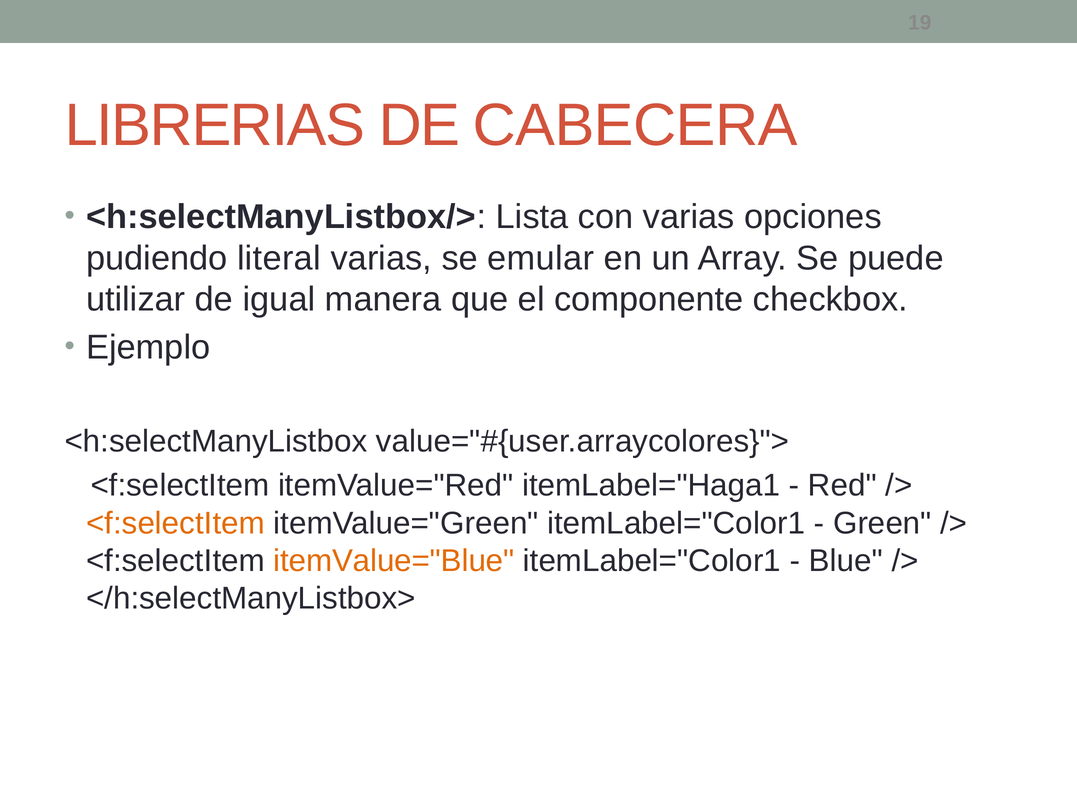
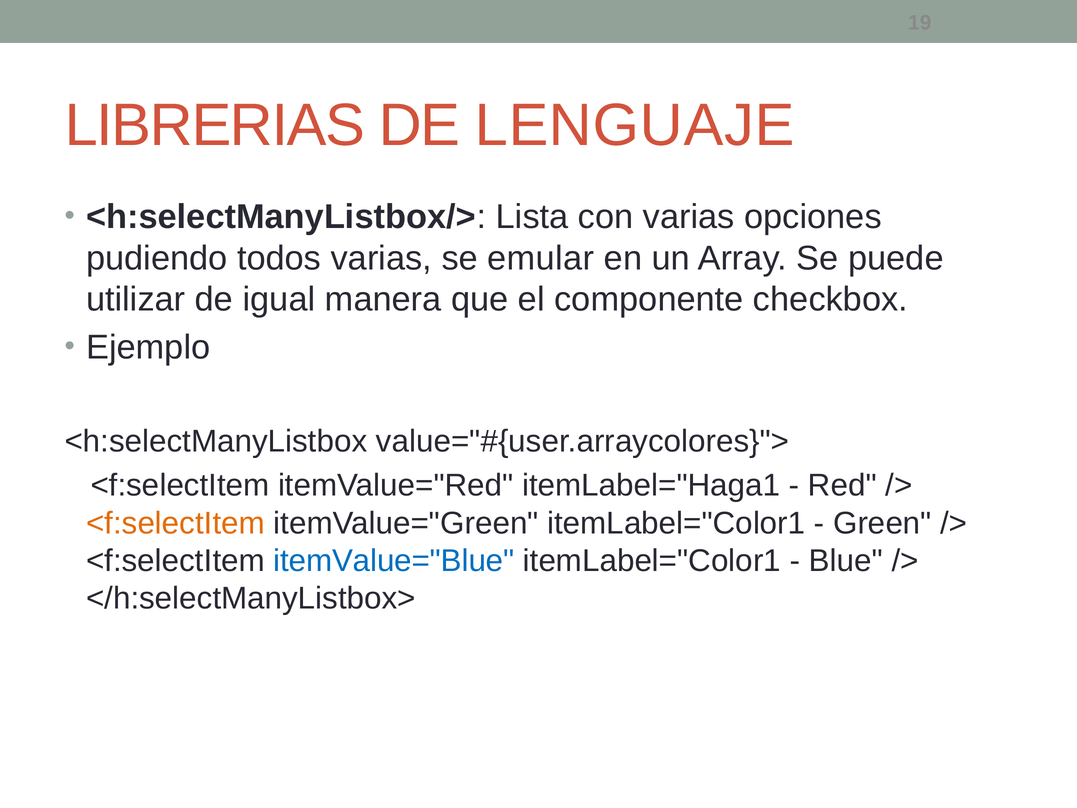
CABECERA: CABECERA -> LENGUAJE
literal: literal -> todos
itemValue="Blue colour: orange -> blue
